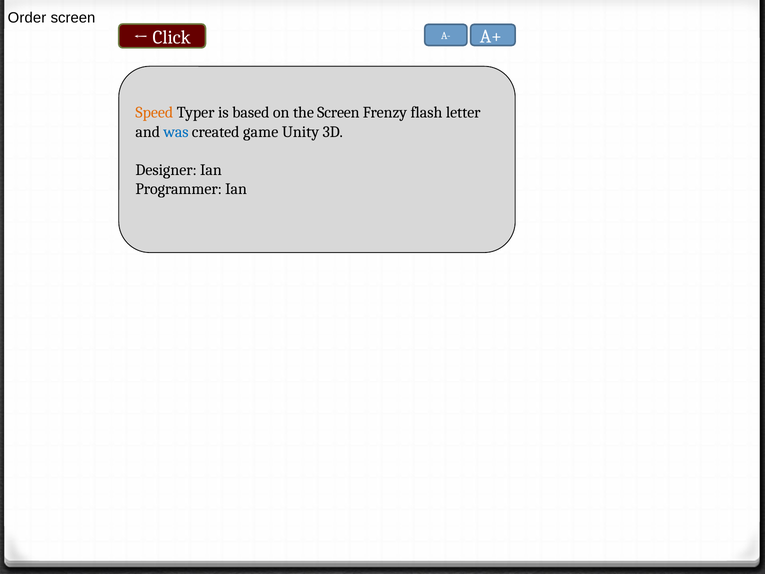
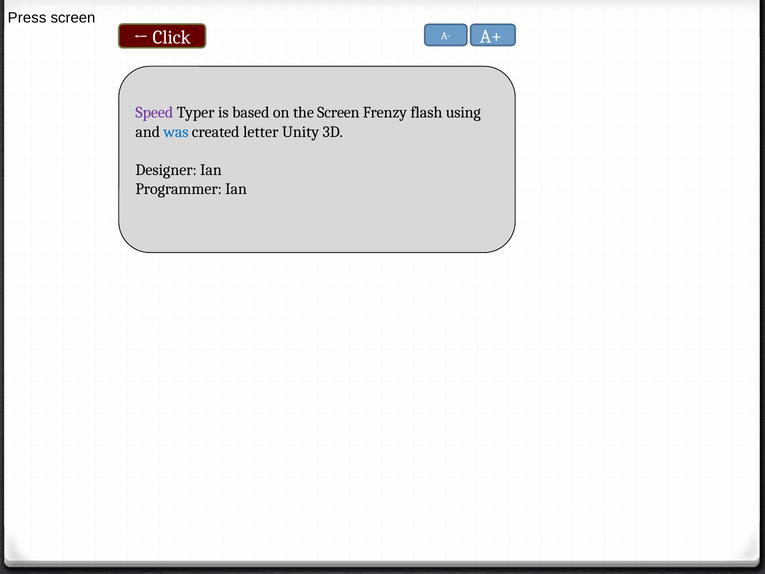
Order: Order -> Press
Speed colour: orange -> purple
letter: letter -> using
game: game -> letter
